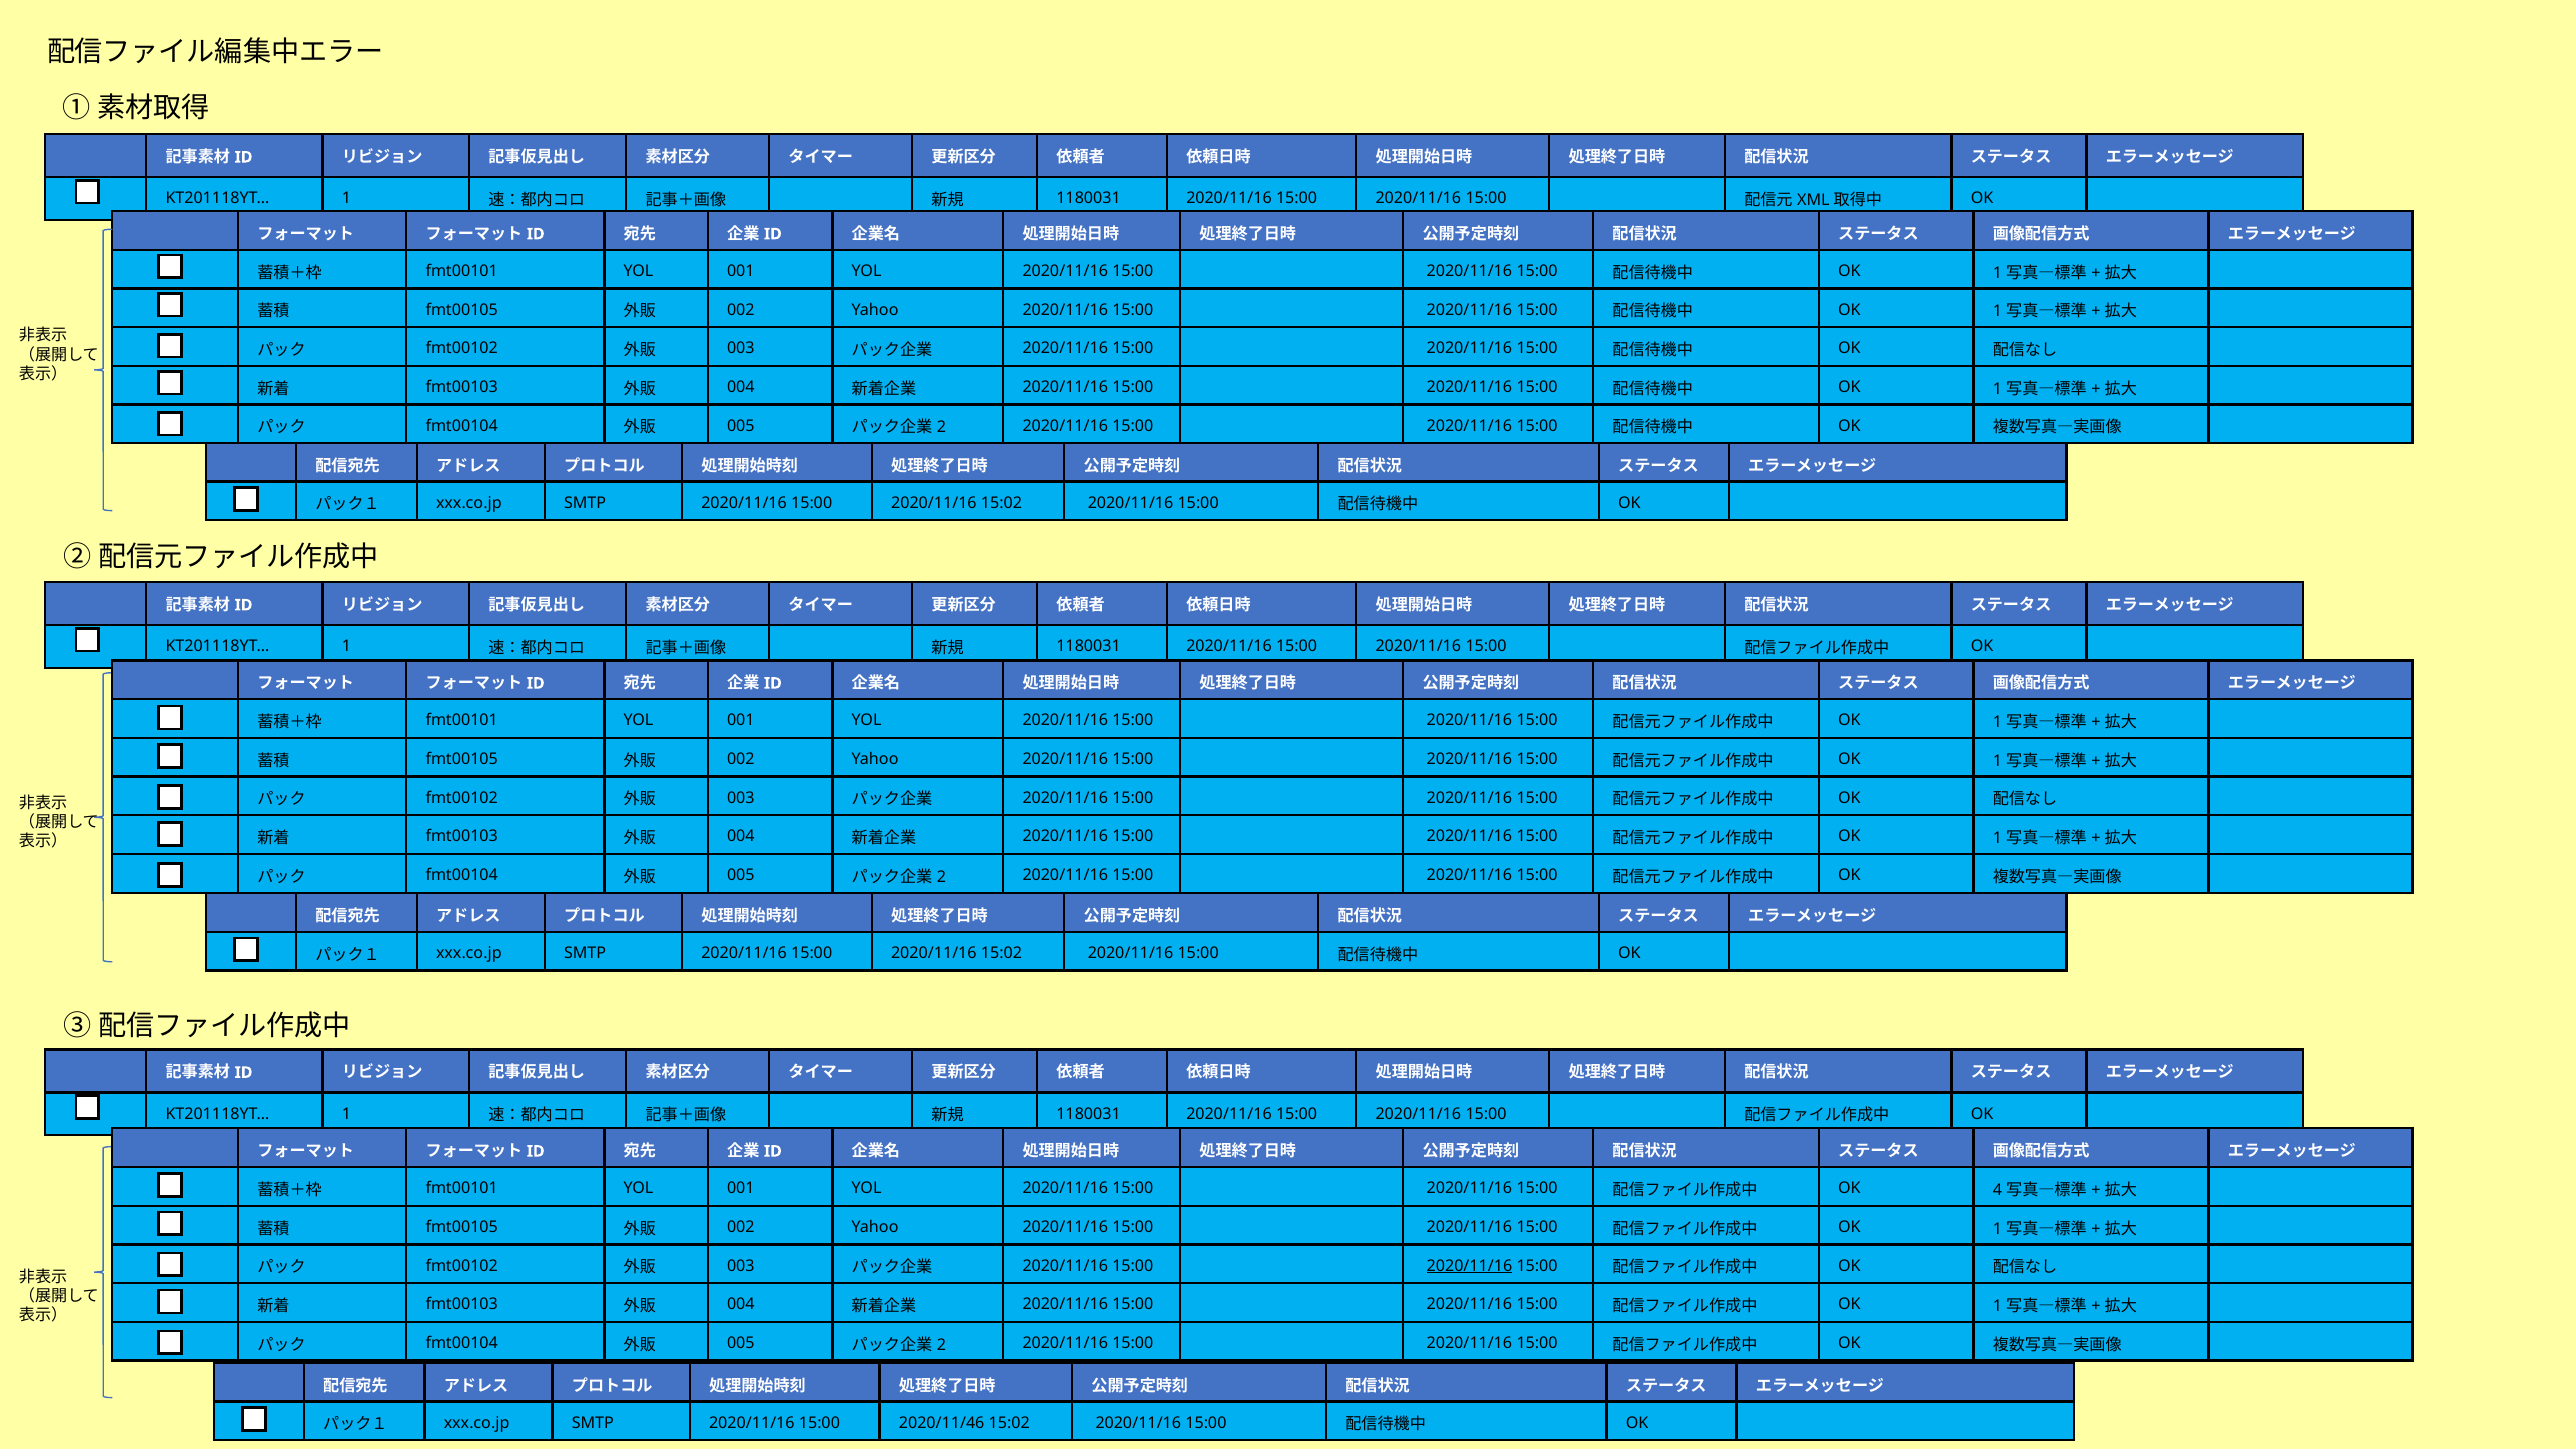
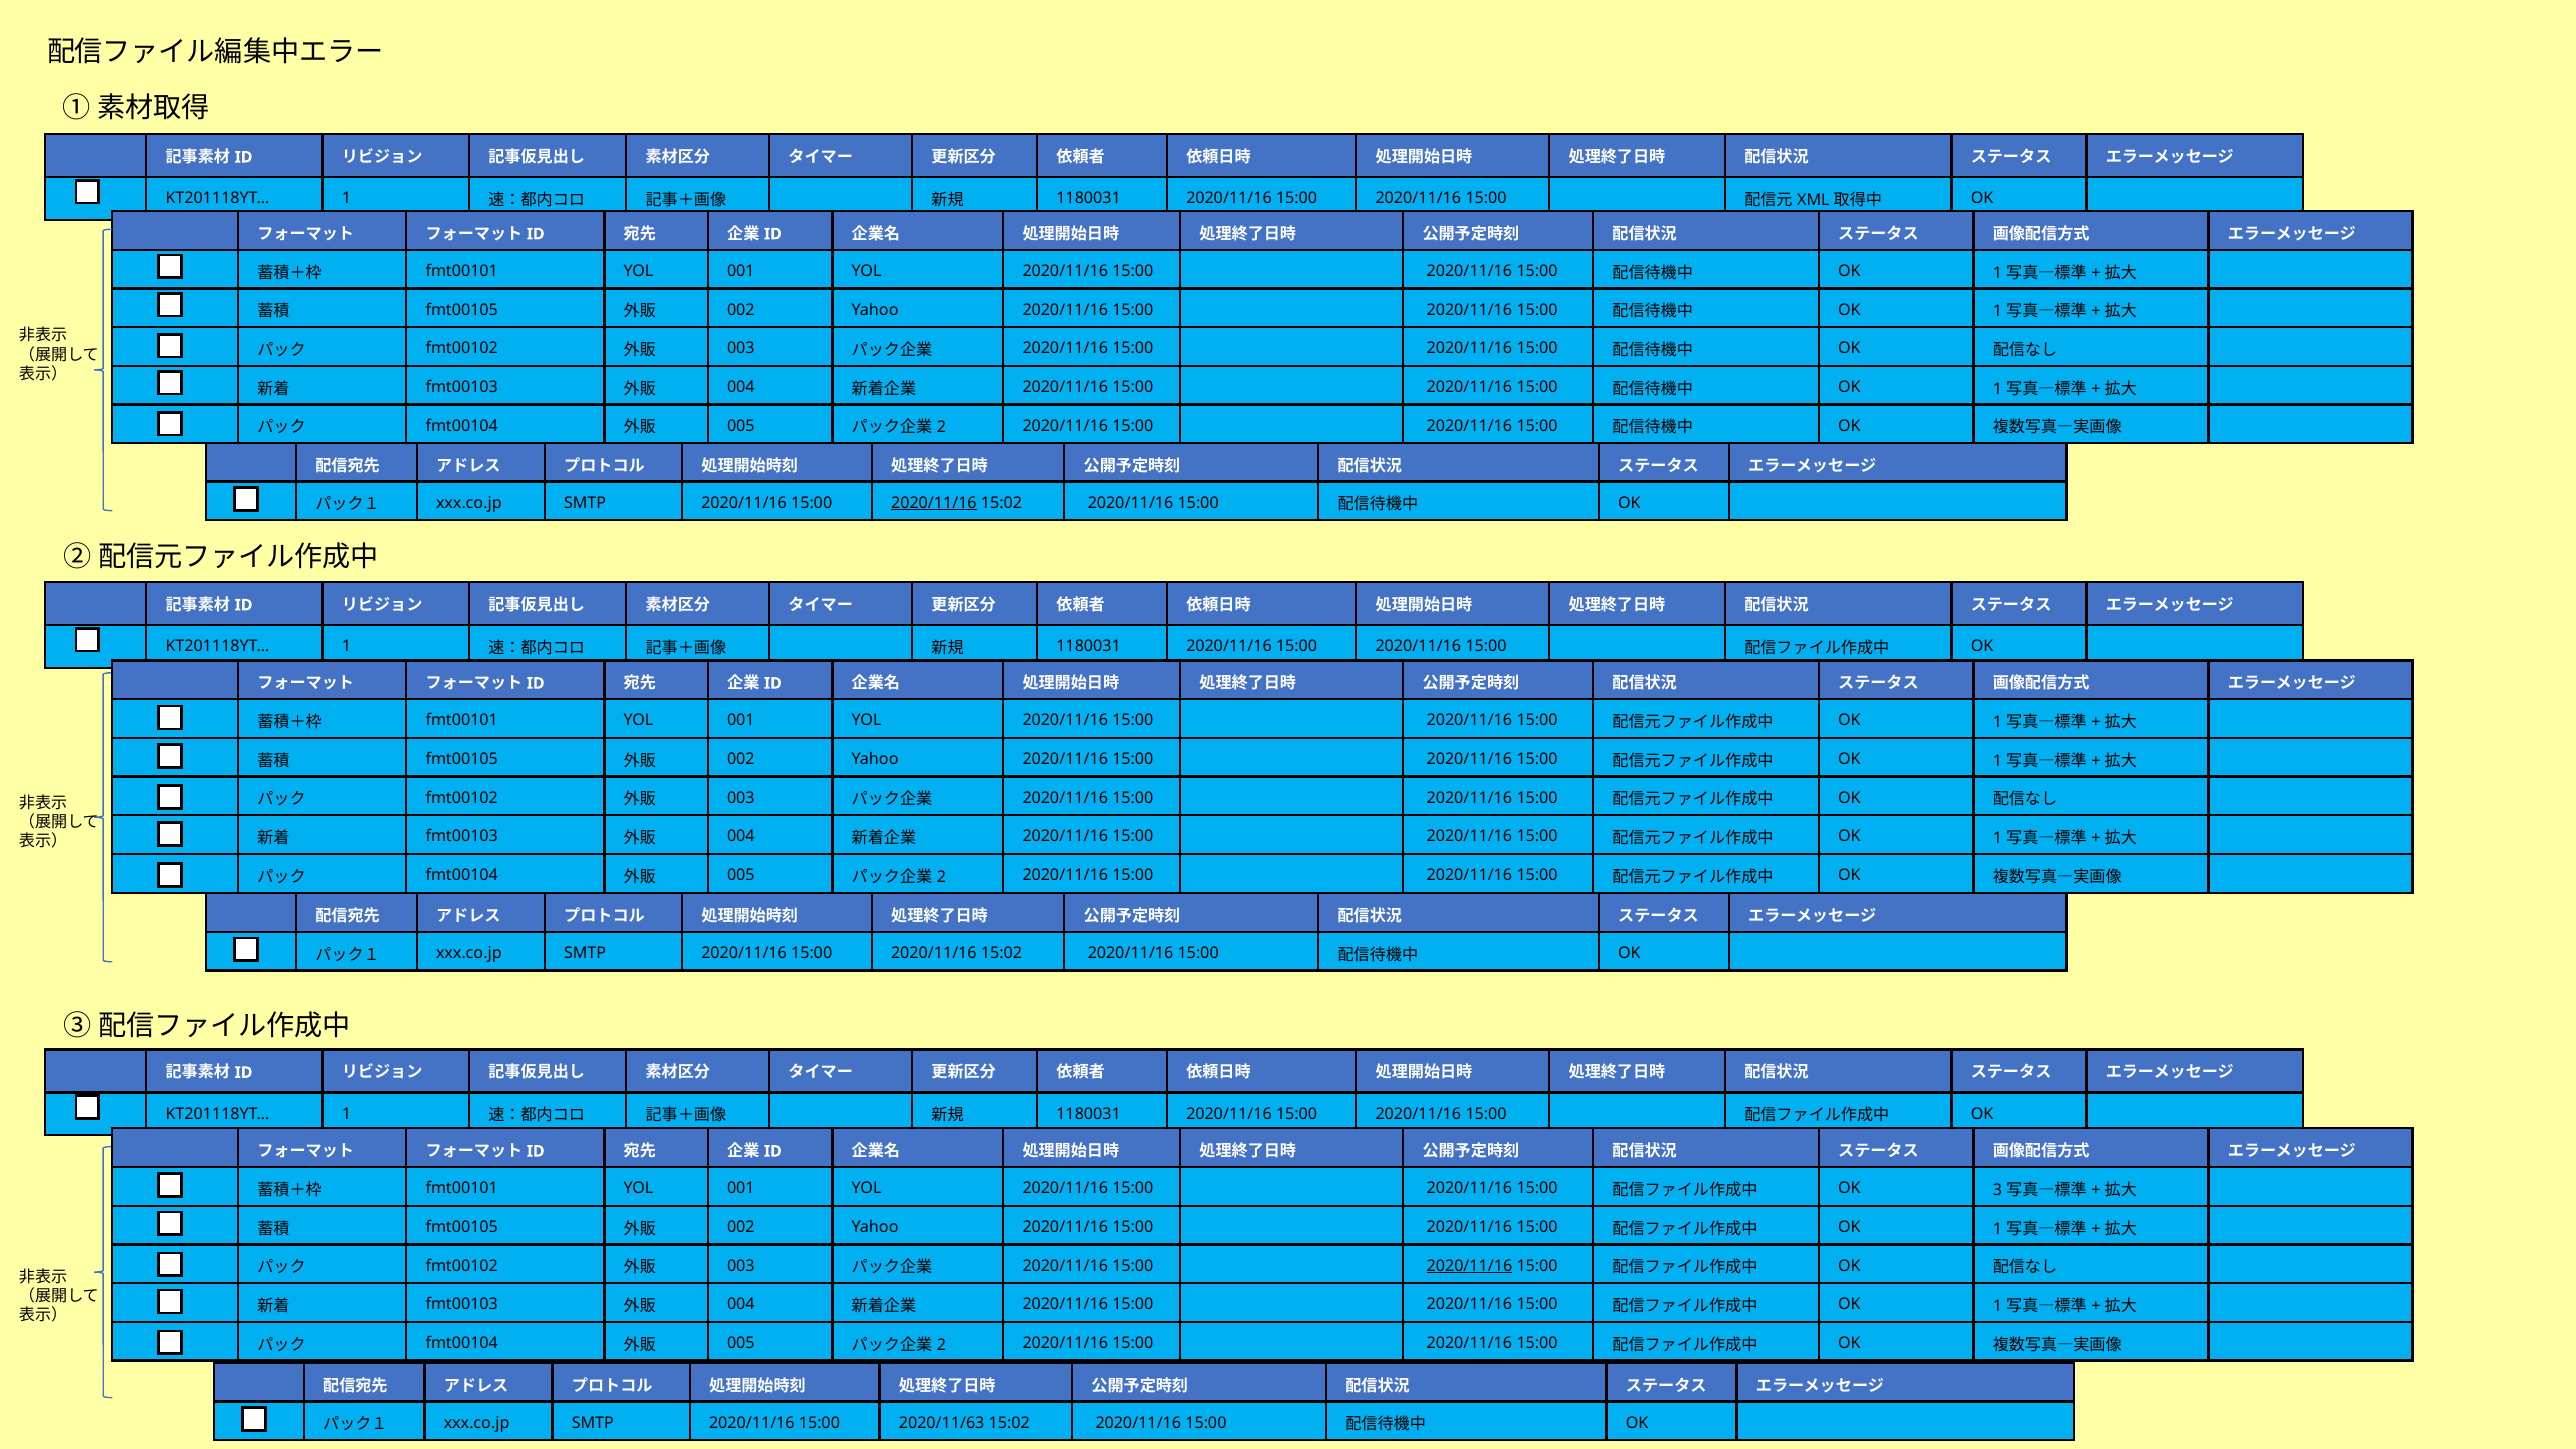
2020/11/16 at (934, 503) underline: none -> present
4: 4 -> 3
2020/11/46: 2020/11/46 -> 2020/11/63
